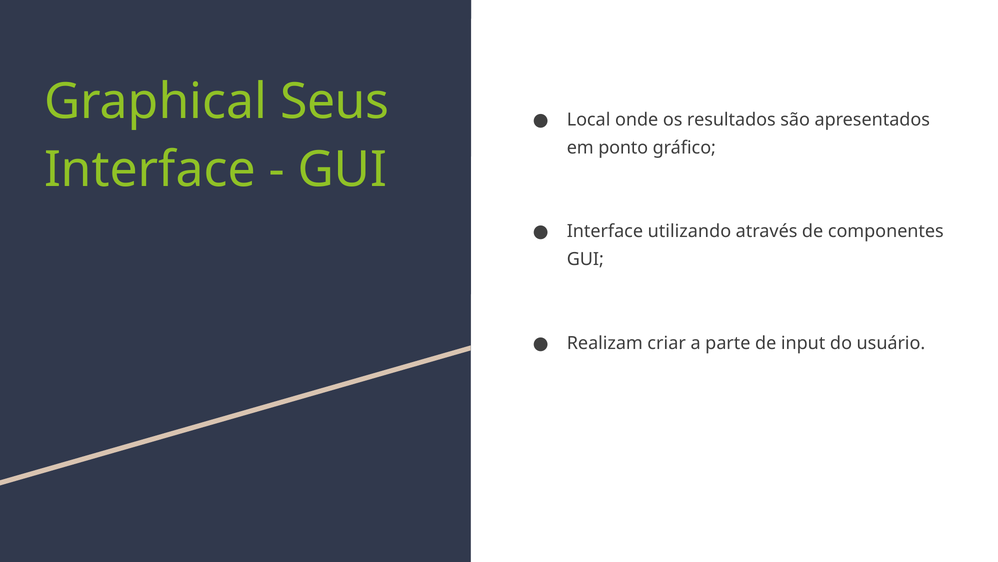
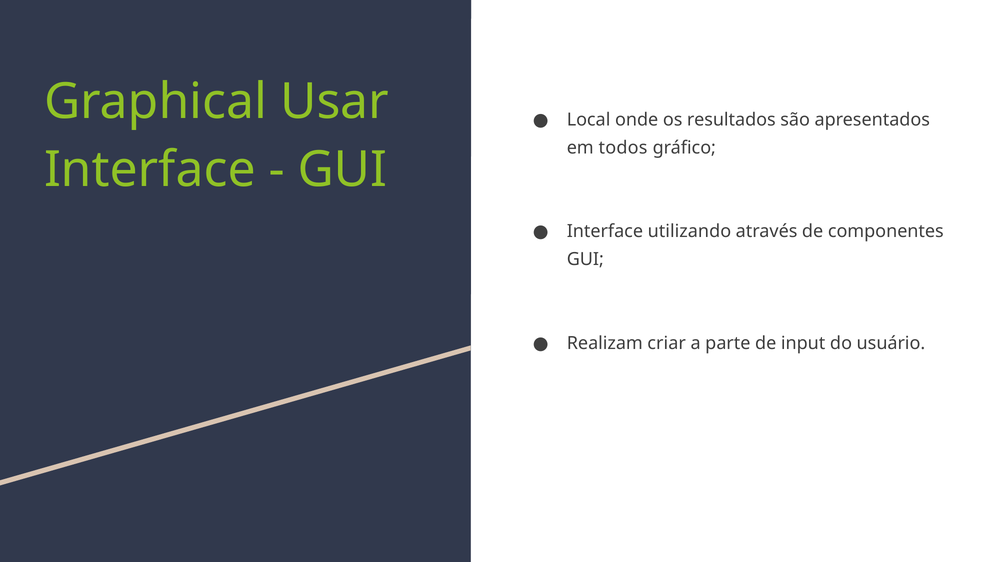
Seus: Seus -> Usar
ponto: ponto -> todos
